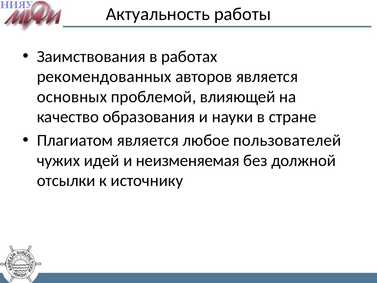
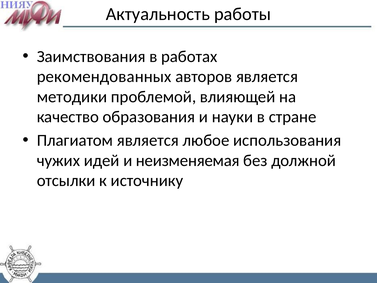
основных: основных -> методики
пользователей: пользователей -> использования
